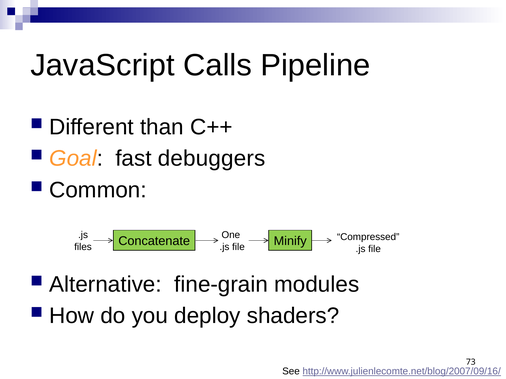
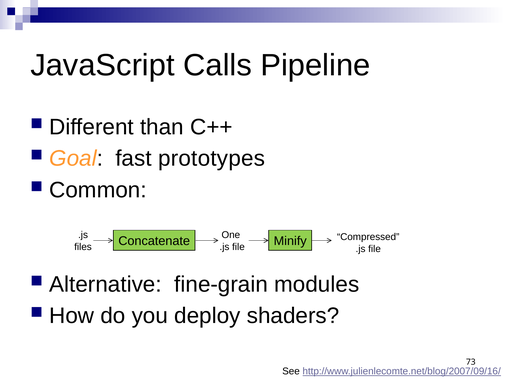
debuggers: debuggers -> prototypes
